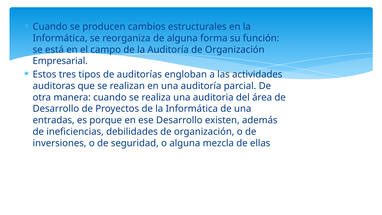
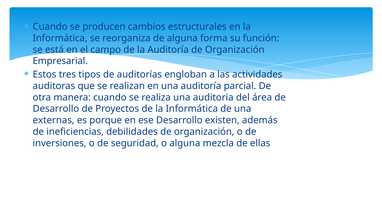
entradas: entradas -> externas
